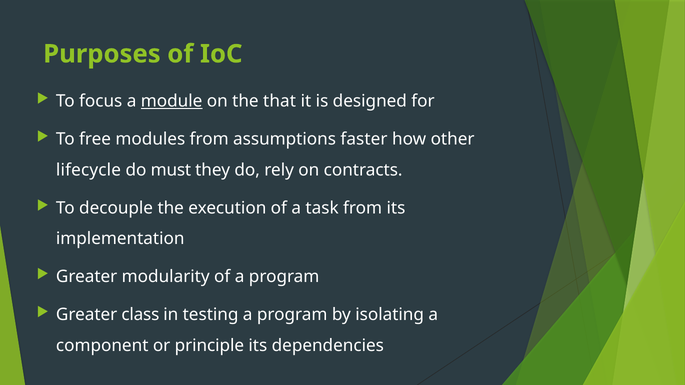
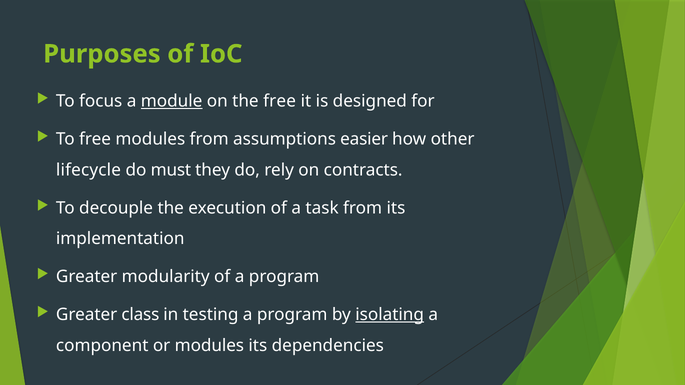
the that: that -> free
faster: faster -> easier
isolating underline: none -> present
or principle: principle -> modules
